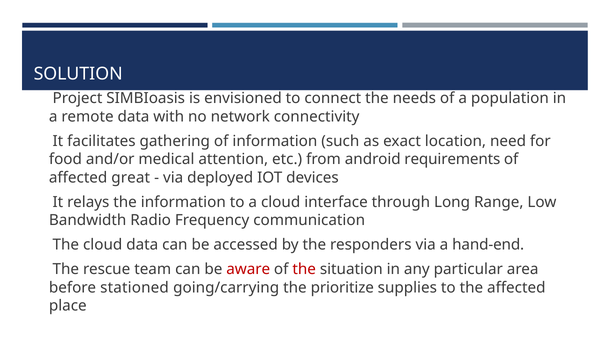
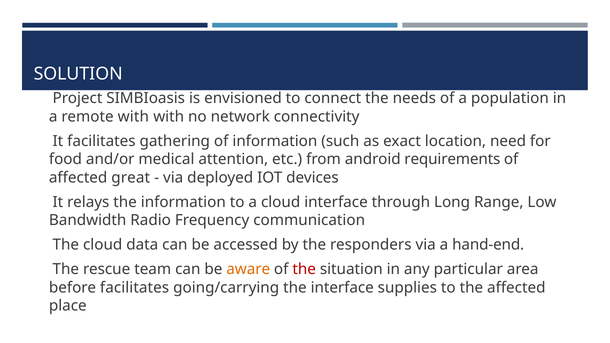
remote data: data -> with
aware colour: red -> orange
before stationed: stationed -> facilitates
the prioritize: prioritize -> interface
